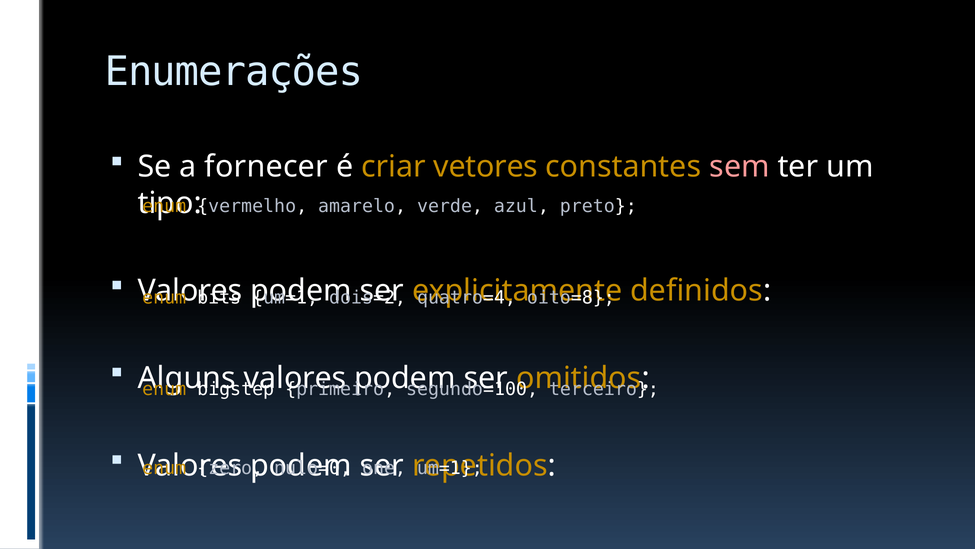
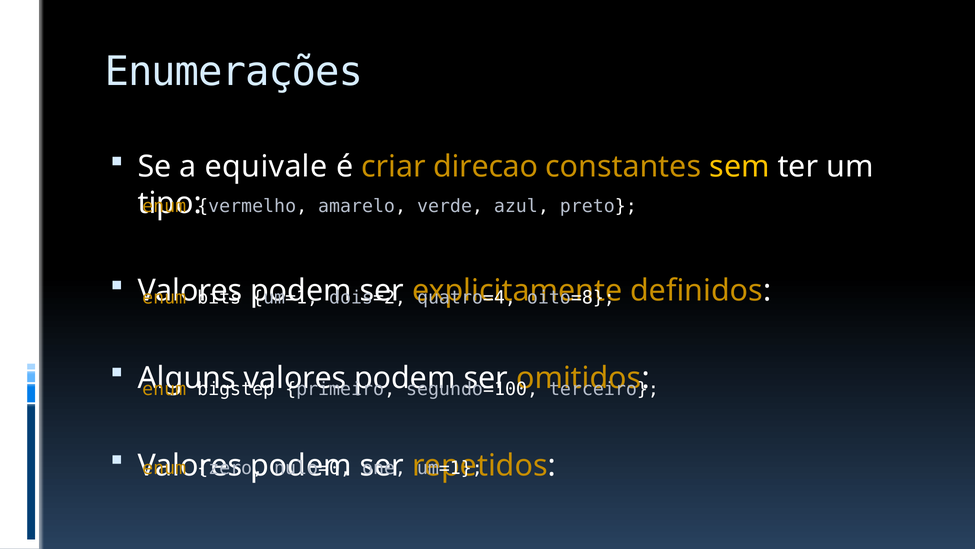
fornecer: fornecer -> equivale
vetores: vetores -> direcao
sem colour: pink -> yellow
